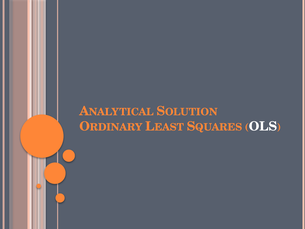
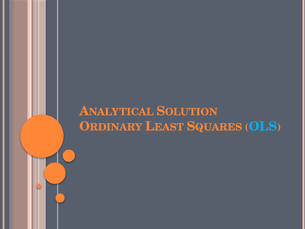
OLS colour: white -> light blue
